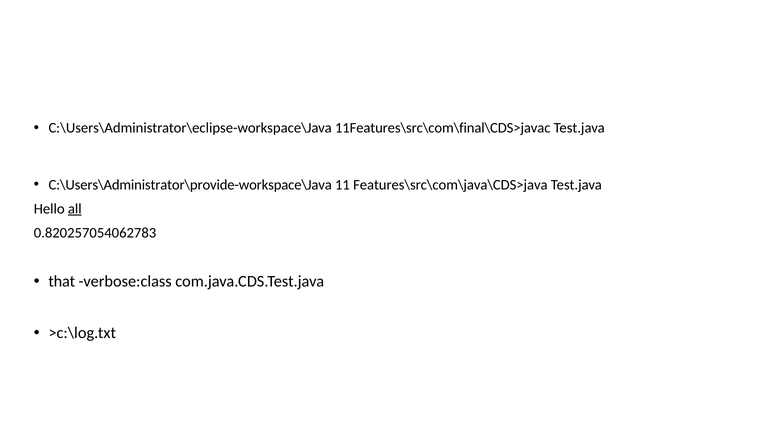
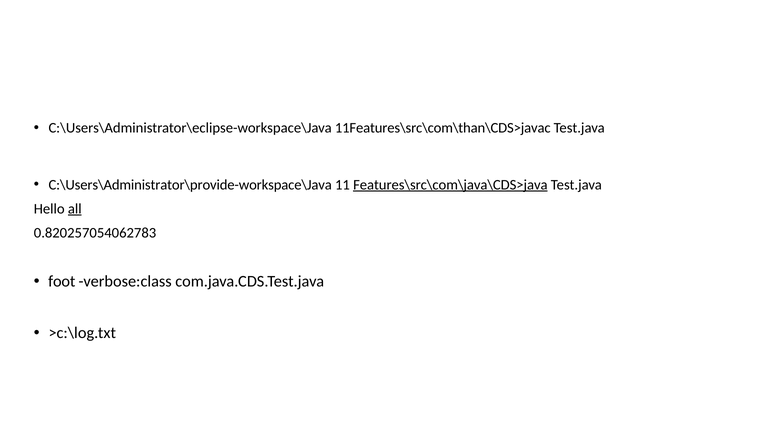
11Features\src\com\final\CDS>javac: 11Features\src\com\final\CDS>javac -> 11Features\src\com\than\CDS>javac
Features\src\com\java\CDS>java underline: none -> present
that: that -> foot
